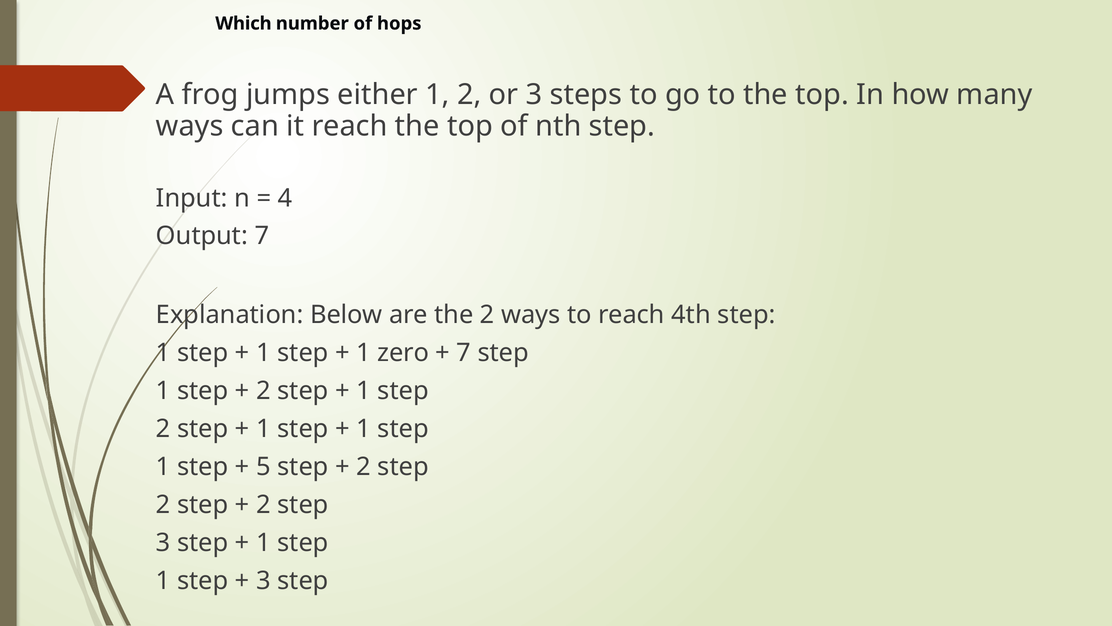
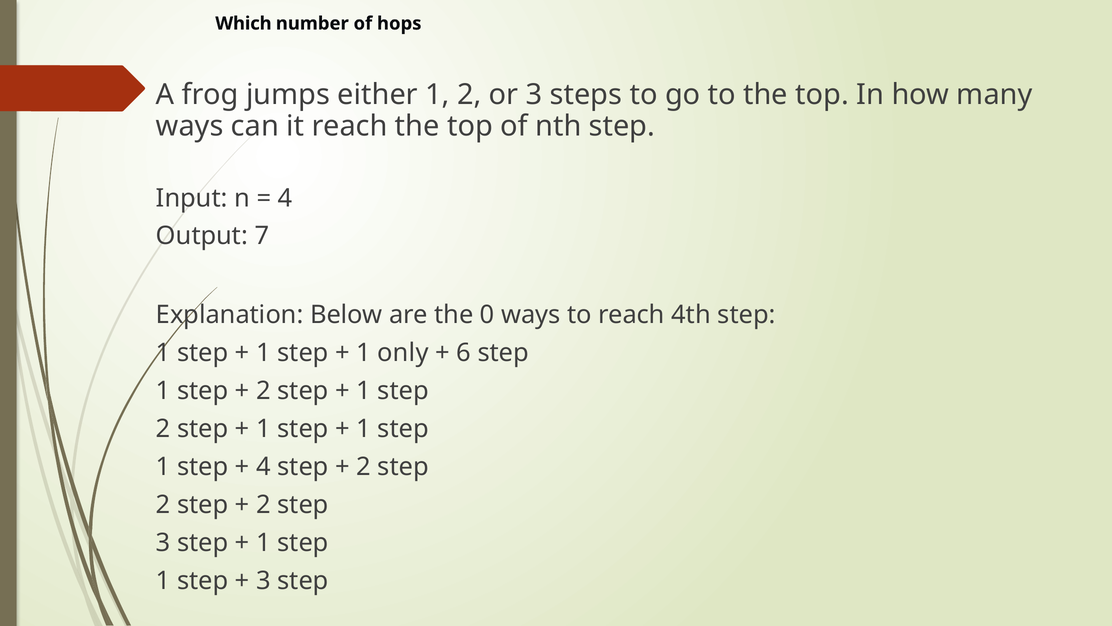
the 2: 2 -> 0
zero: zero -> only
7 at (464, 353): 7 -> 6
5 at (263, 466): 5 -> 4
